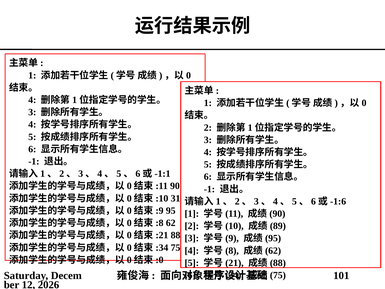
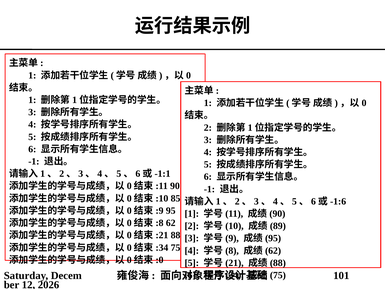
4 at (32, 100): 4 -> 1
31: 31 -> 85
